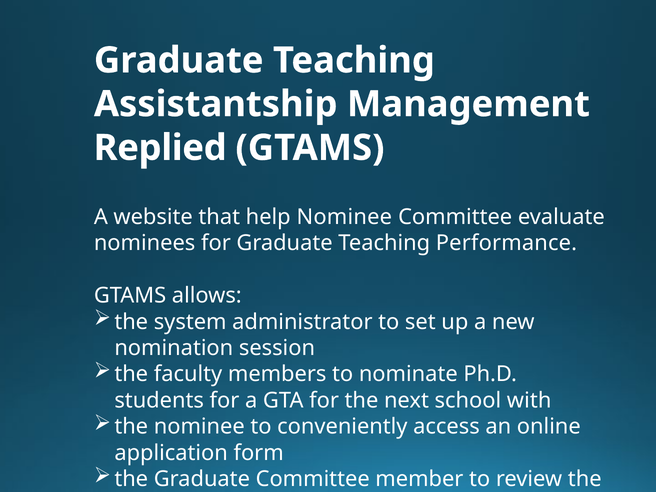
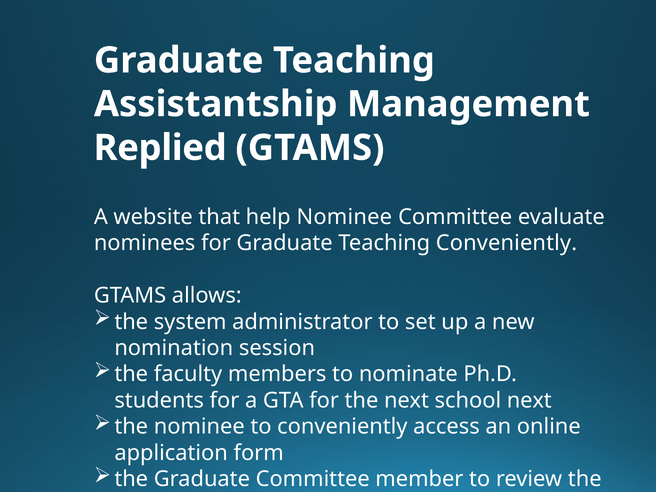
Teaching Performance: Performance -> Conveniently
school with: with -> next
